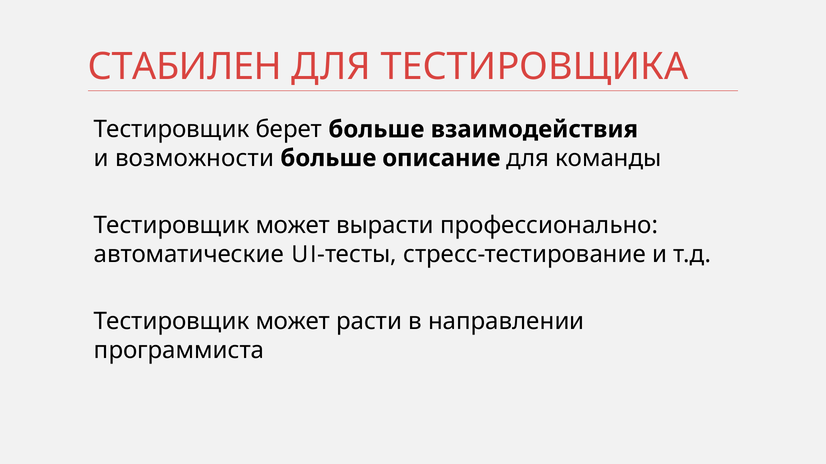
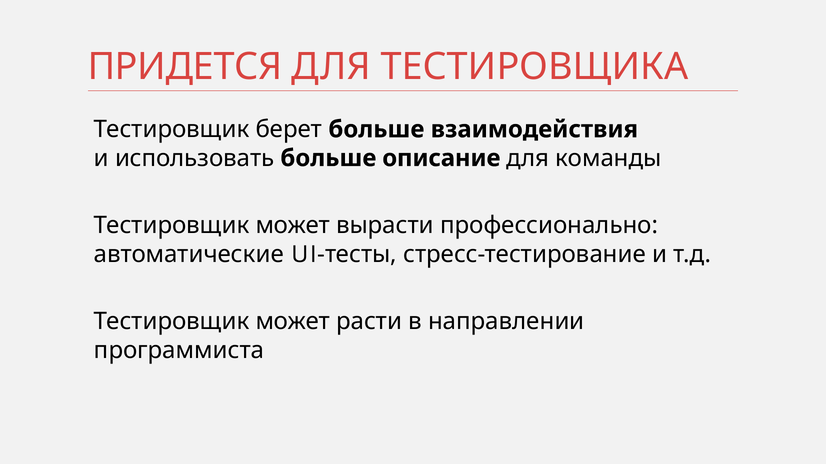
СТАБИЛЕН: СТАБИЛЕН -> ПРИДЕТСЯ
возможности: возможности -> использовать
